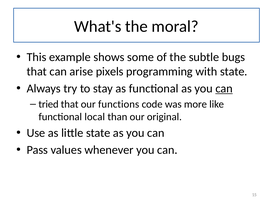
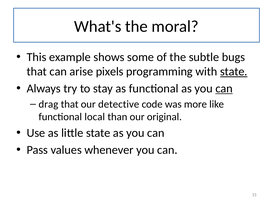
state at (234, 72) underline: none -> present
tried: tried -> drag
functions: functions -> detective
